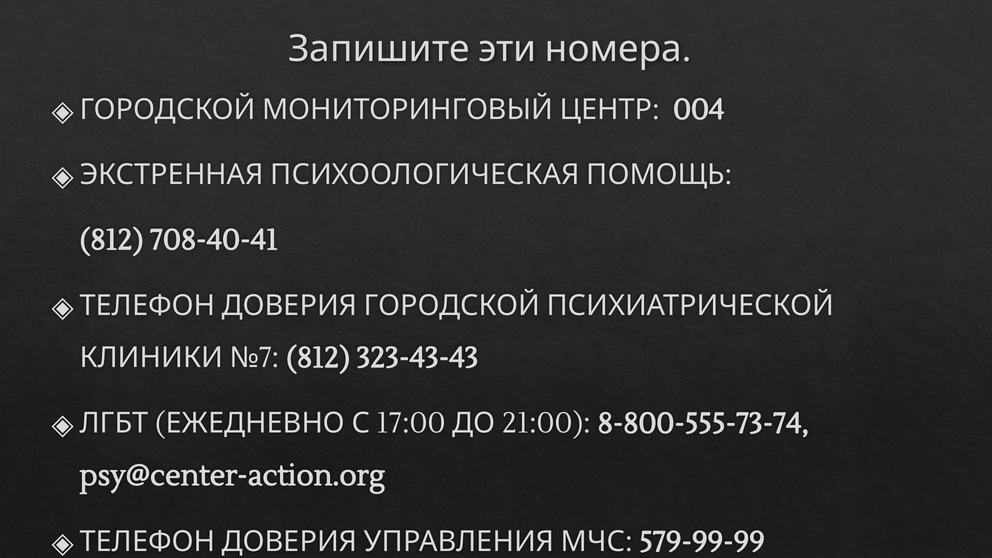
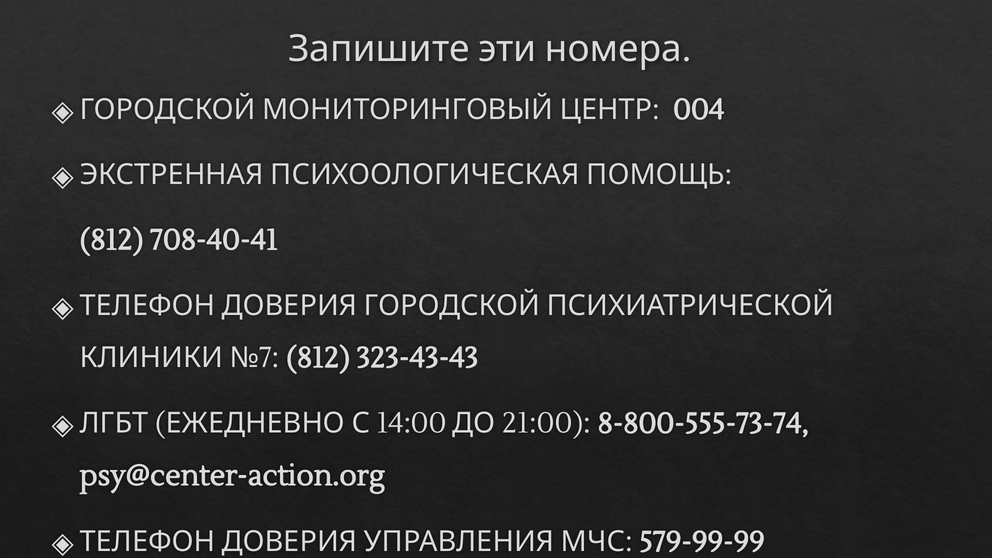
17:00: 17:00 -> 14:00
